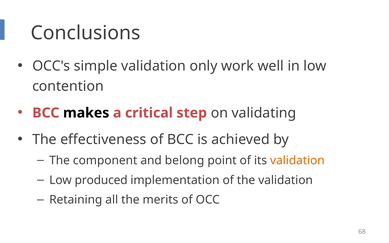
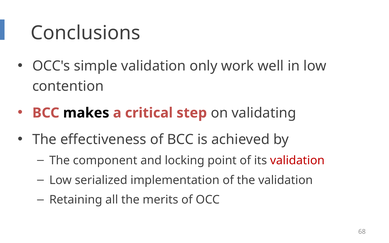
belong: belong -> locking
validation at (297, 160) colour: orange -> red
produced: produced -> serialized
